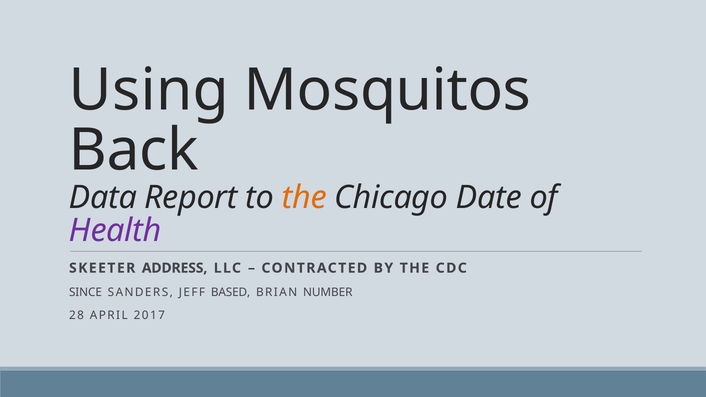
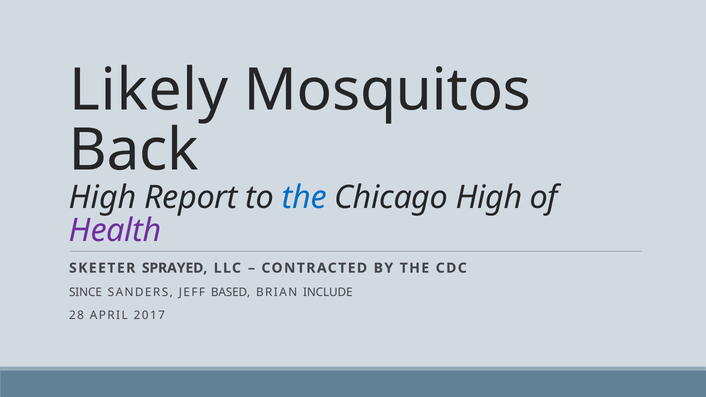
Using: Using -> Likely
Data at (103, 197): Data -> High
the at (304, 197) colour: orange -> blue
Chicago Date: Date -> High
ADDRESS: ADDRESS -> SPRAYED
NUMBER: NUMBER -> INCLUDE
